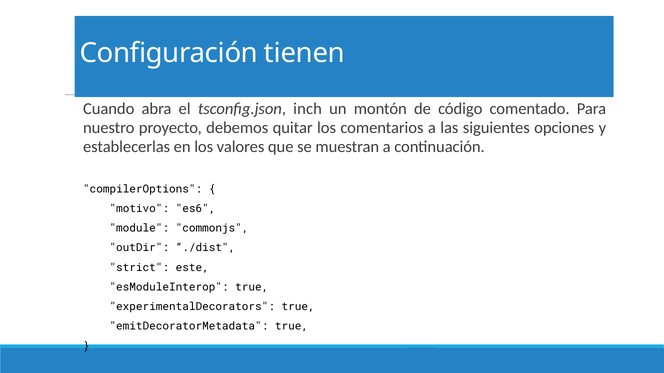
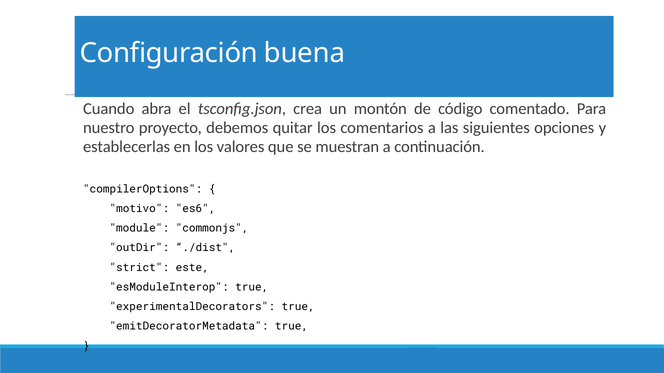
tienen: tienen -> buena
inch: inch -> crea
